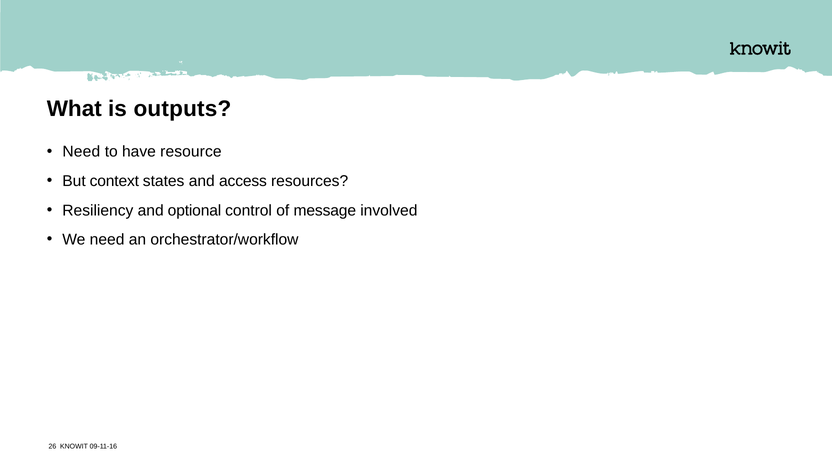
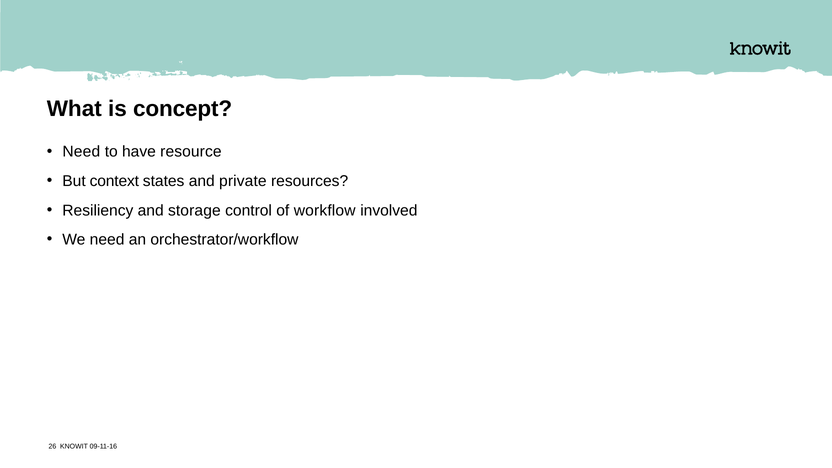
outputs: outputs -> concept
access: access -> private
optional: optional -> storage
message: message -> workflow
